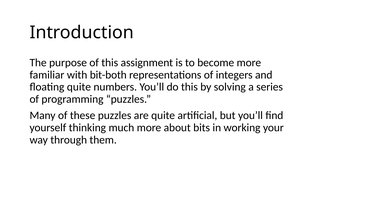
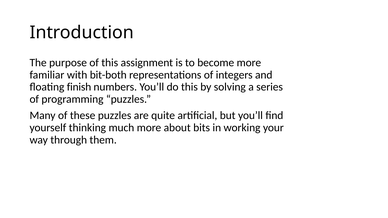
floating quite: quite -> finish
